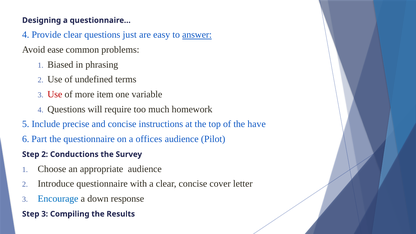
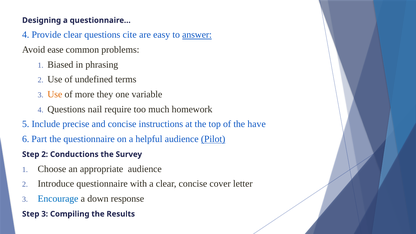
just: just -> cite
Use at (55, 94) colour: red -> orange
item: item -> they
will: will -> nail
offices: offices -> helpful
Pilot underline: none -> present
